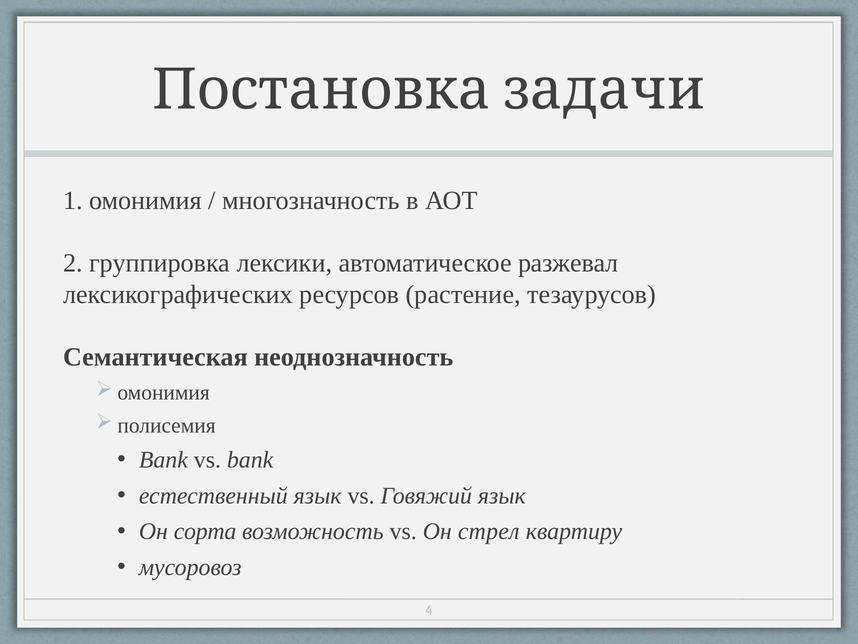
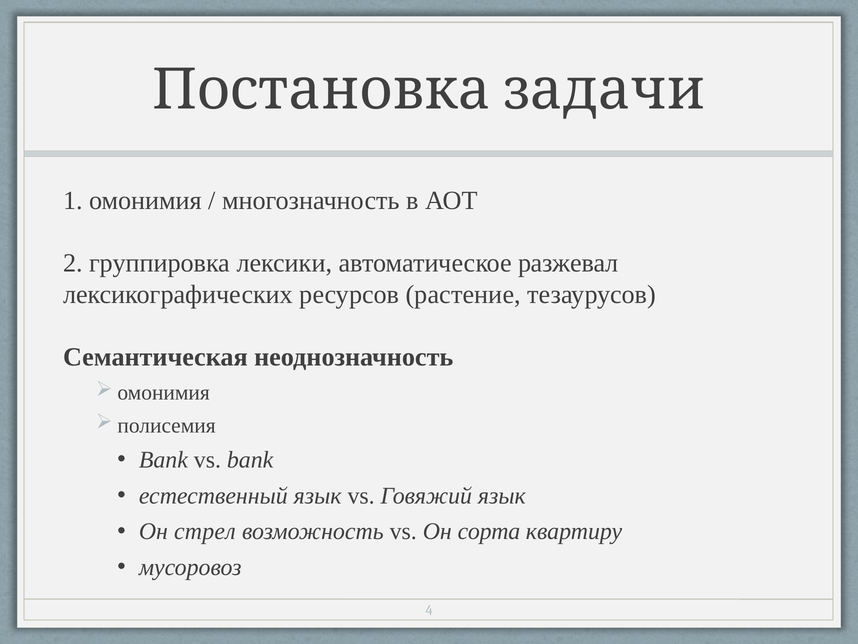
сорта: сорта -> стрел
стрел: стрел -> сорта
